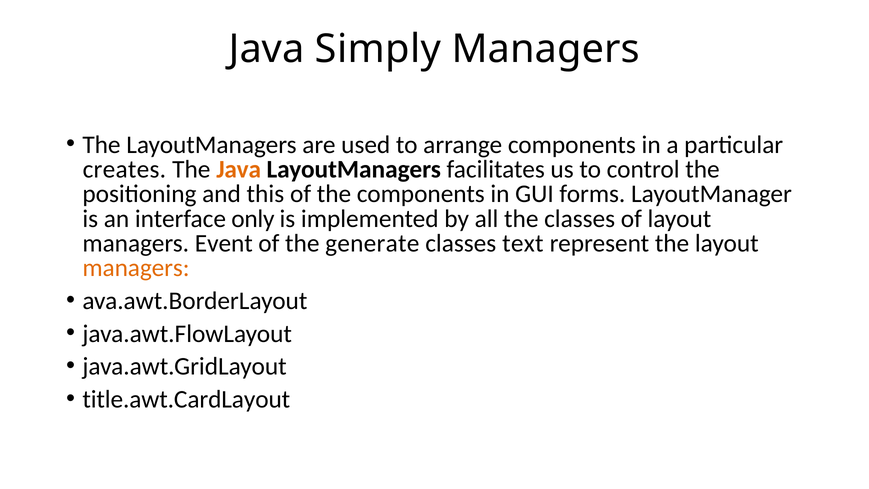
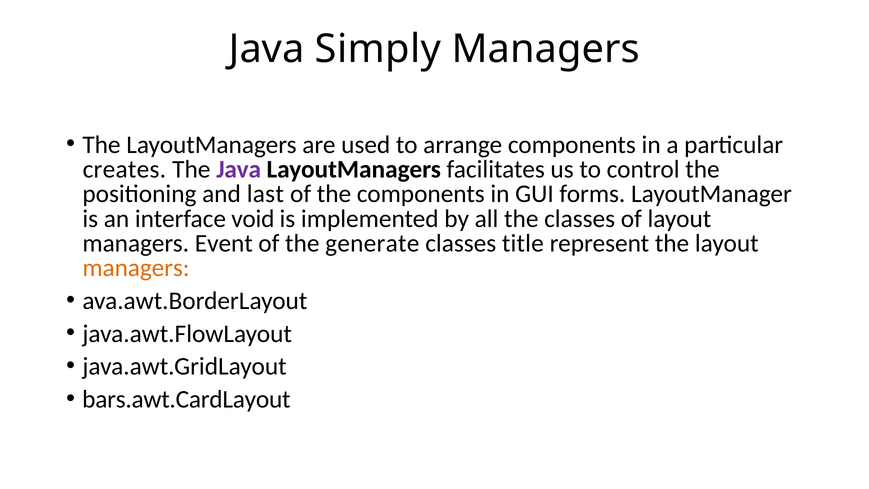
Java at (239, 169) colour: orange -> purple
this: this -> last
only: only -> void
text: text -> title
title.awt.CardLayout: title.awt.CardLayout -> bars.awt.CardLayout
